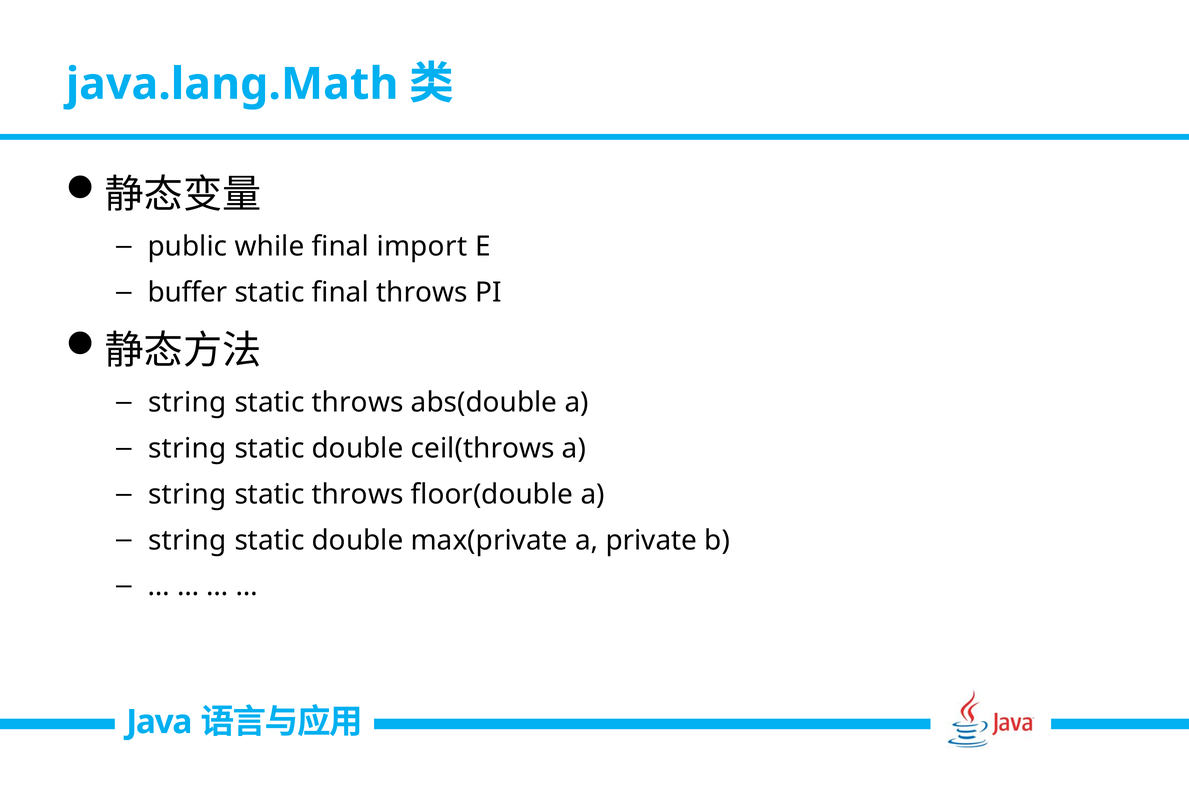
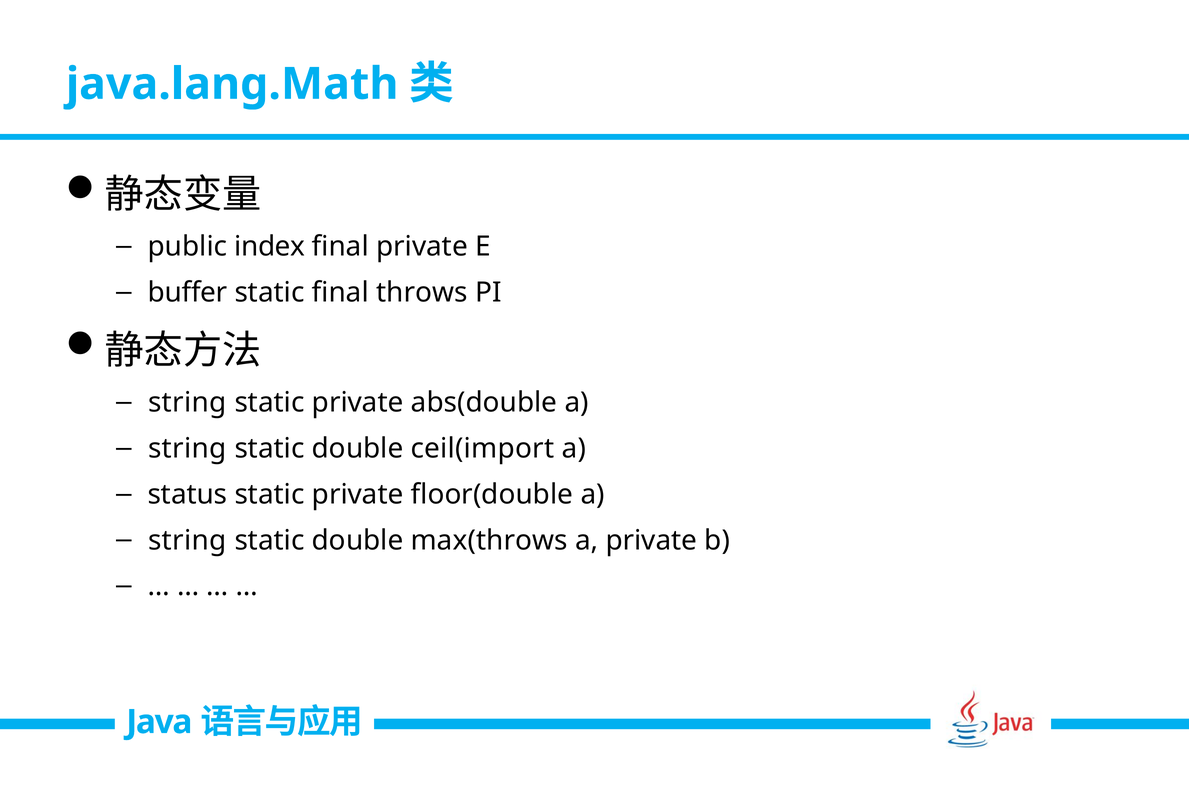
while: while -> index
final import: import -> private
throws at (358, 402): throws -> private
ceil(throws: ceil(throws -> ceil(import
string at (187, 494): string -> status
throws at (358, 494): throws -> private
max(private: max(private -> max(throws
